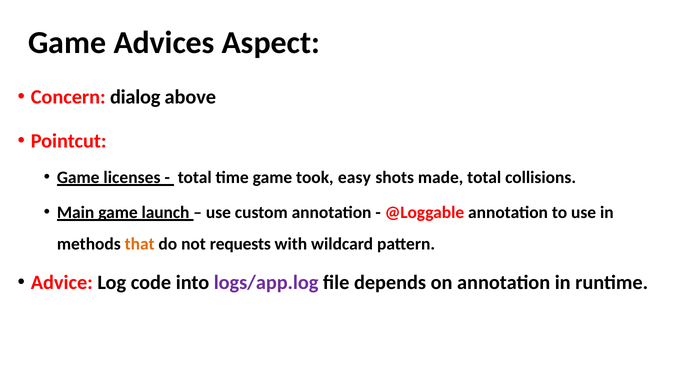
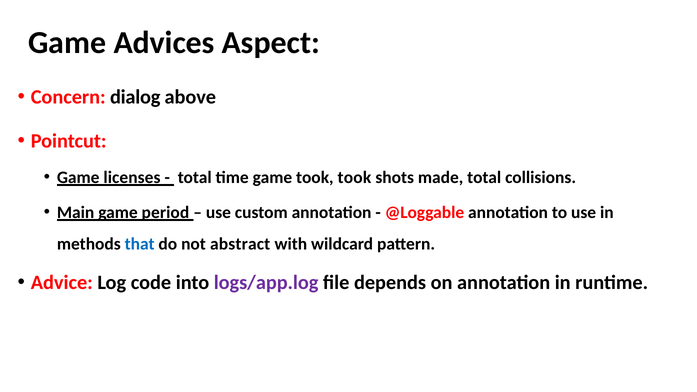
took easy: easy -> took
launch: launch -> period
that colour: orange -> blue
requests: requests -> abstract
